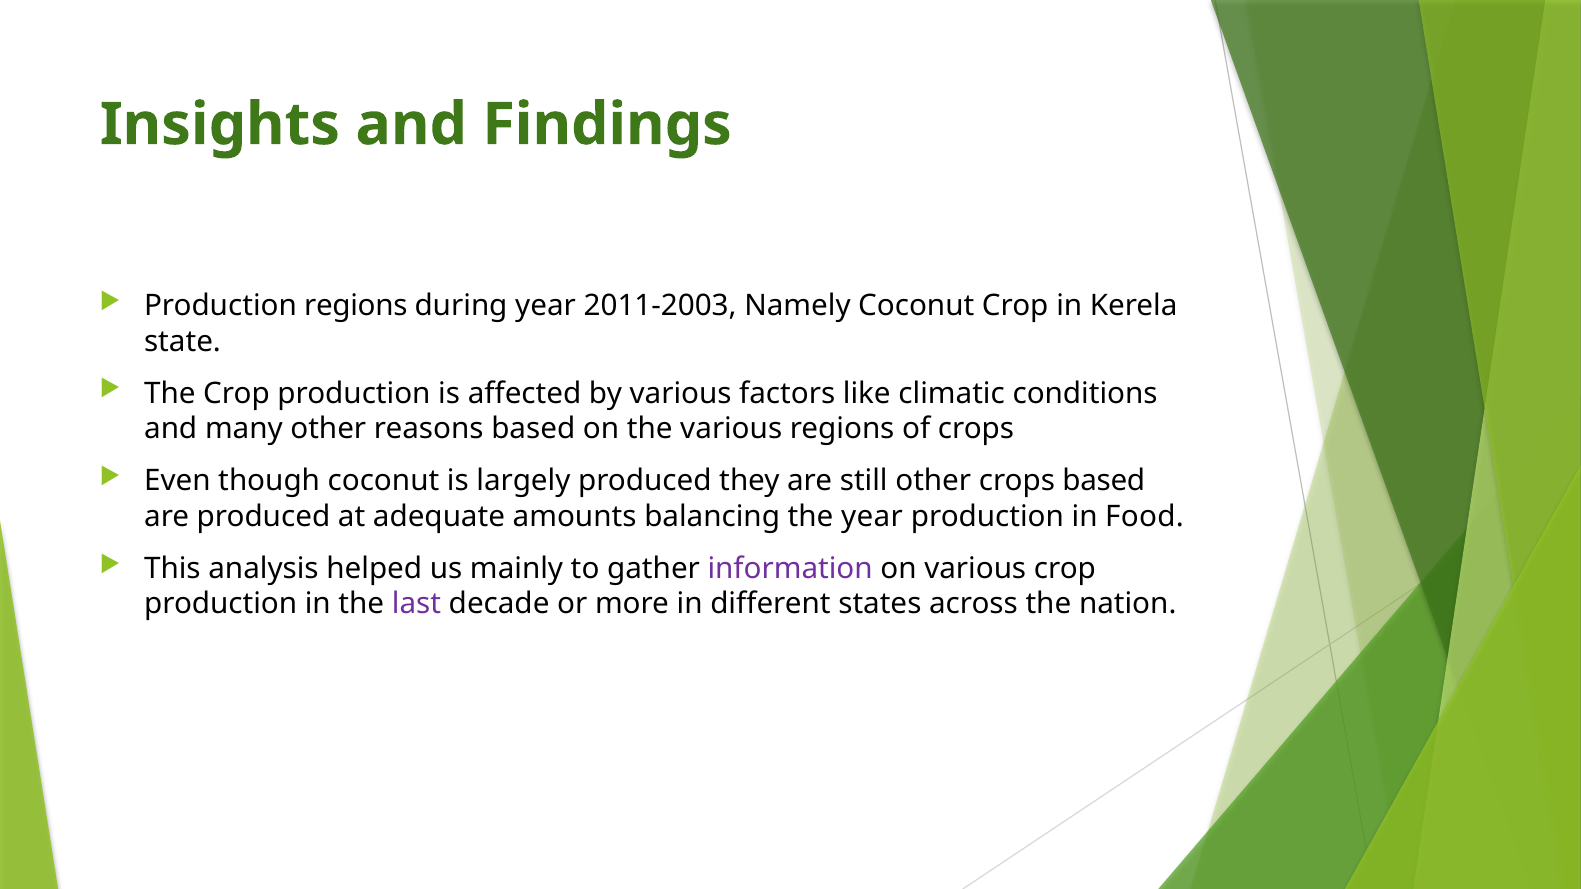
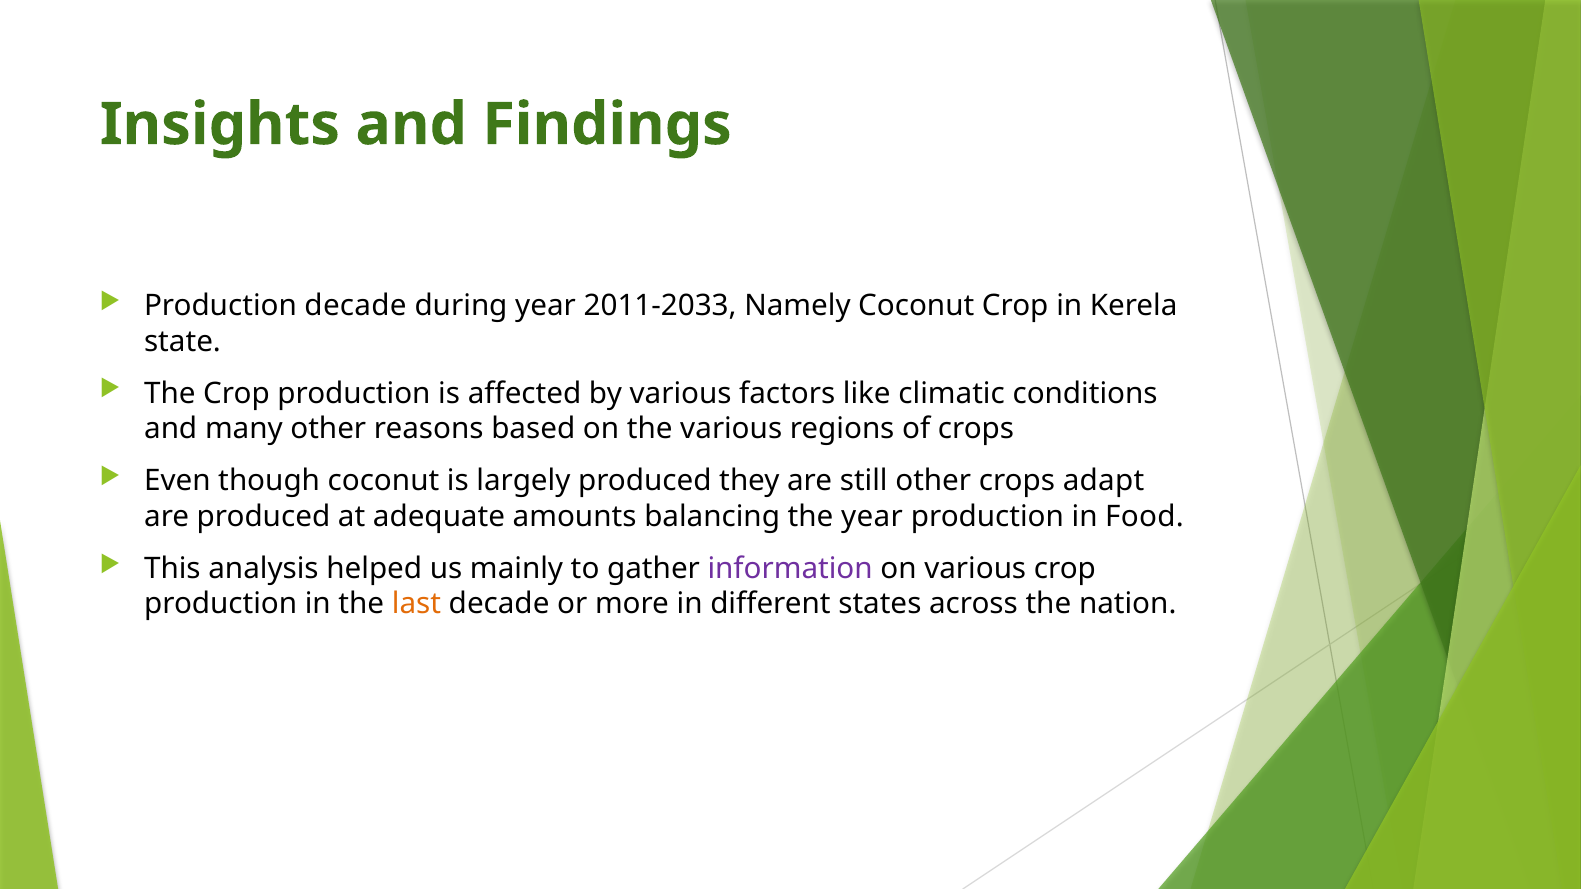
Production regions: regions -> decade
2011-2003: 2011-2003 -> 2011-2033
crops based: based -> adapt
last colour: purple -> orange
